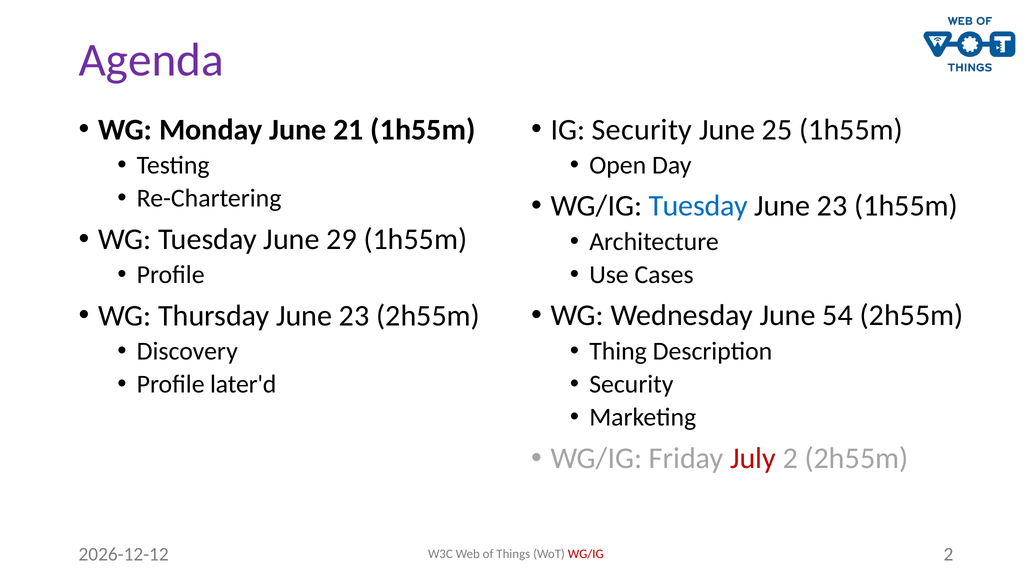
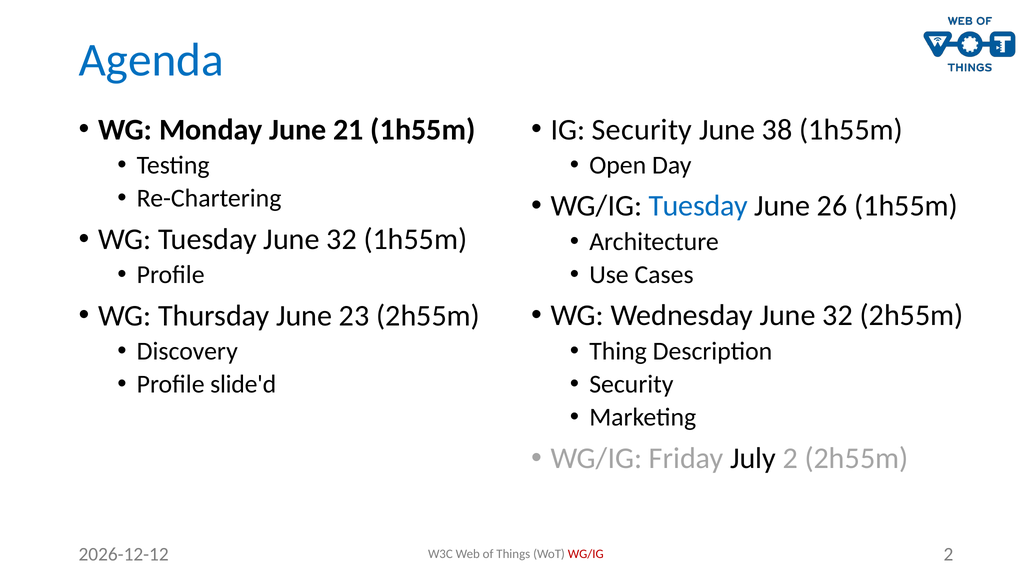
Agenda colour: purple -> blue
25: 25 -> 38
23 at (832, 206): 23 -> 26
Tuesday June 29: 29 -> 32
Wednesday June 54: 54 -> 32
later'd: later'd -> slide'd
July colour: red -> black
